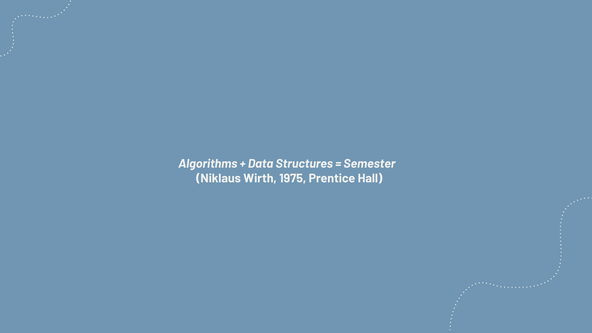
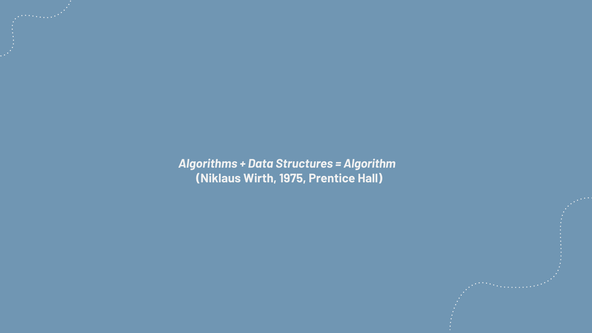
Semester: Semester -> Algorithm
